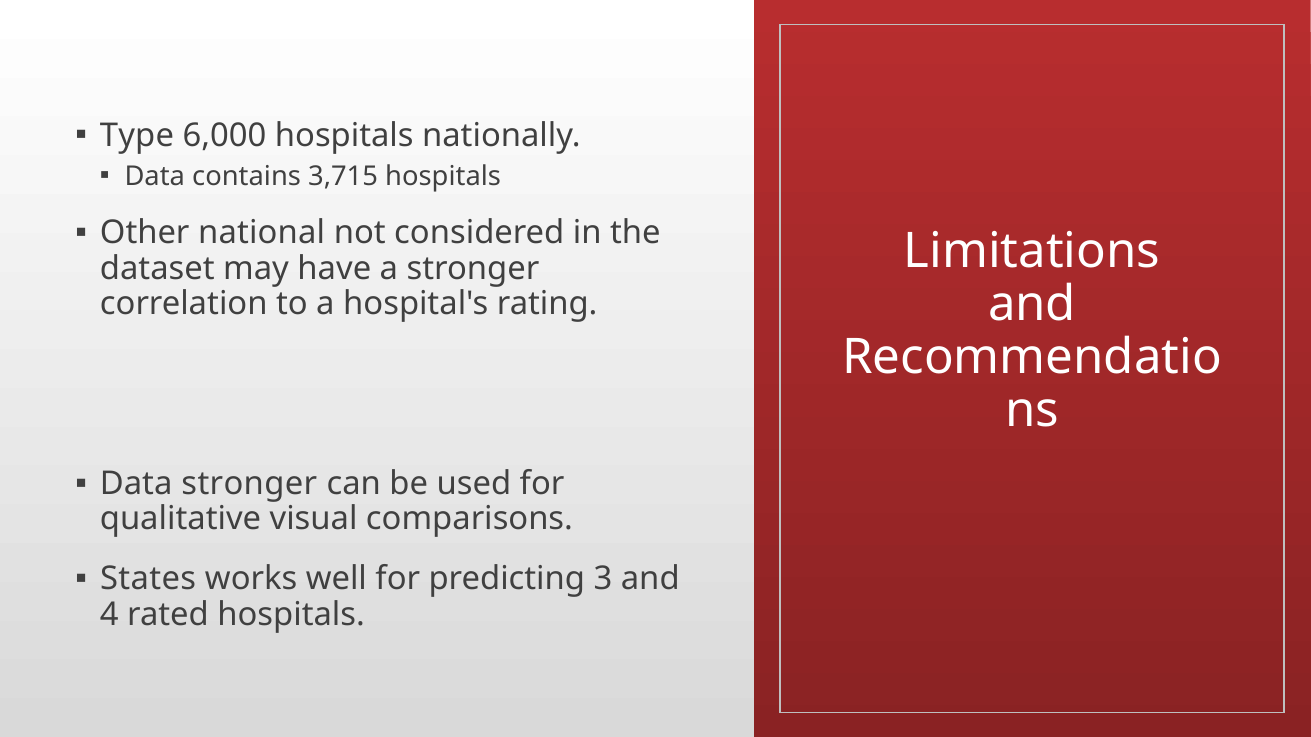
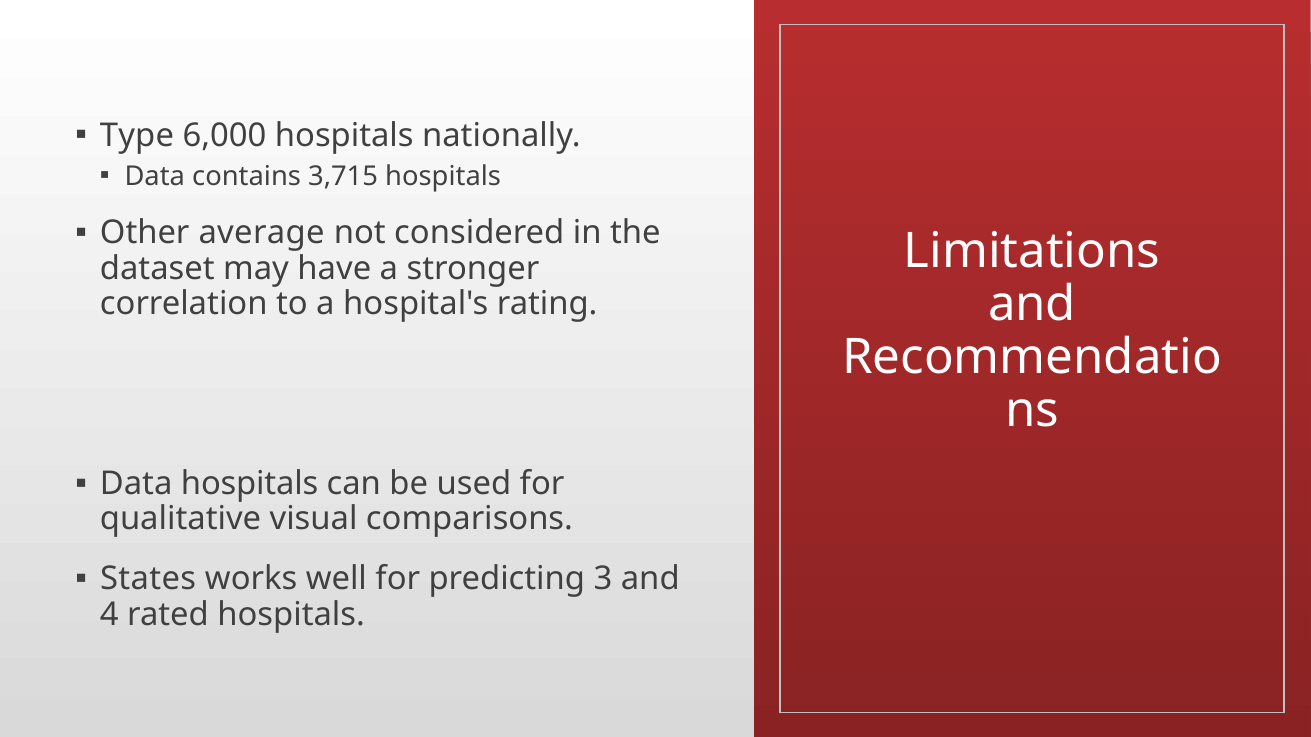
national: national -> average
Data stronger: stronger -> hospitals
